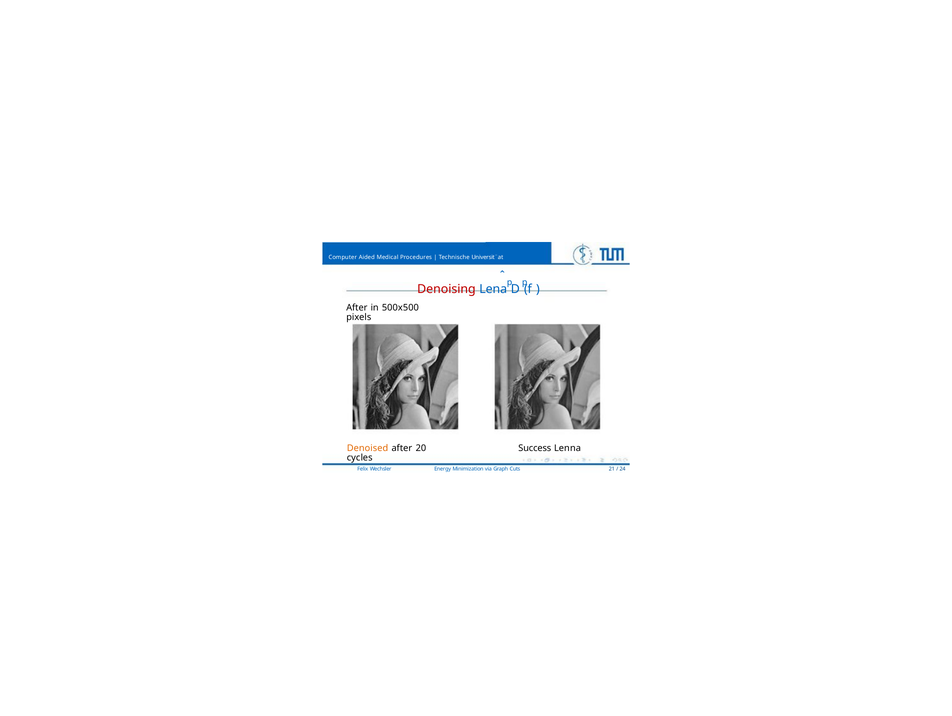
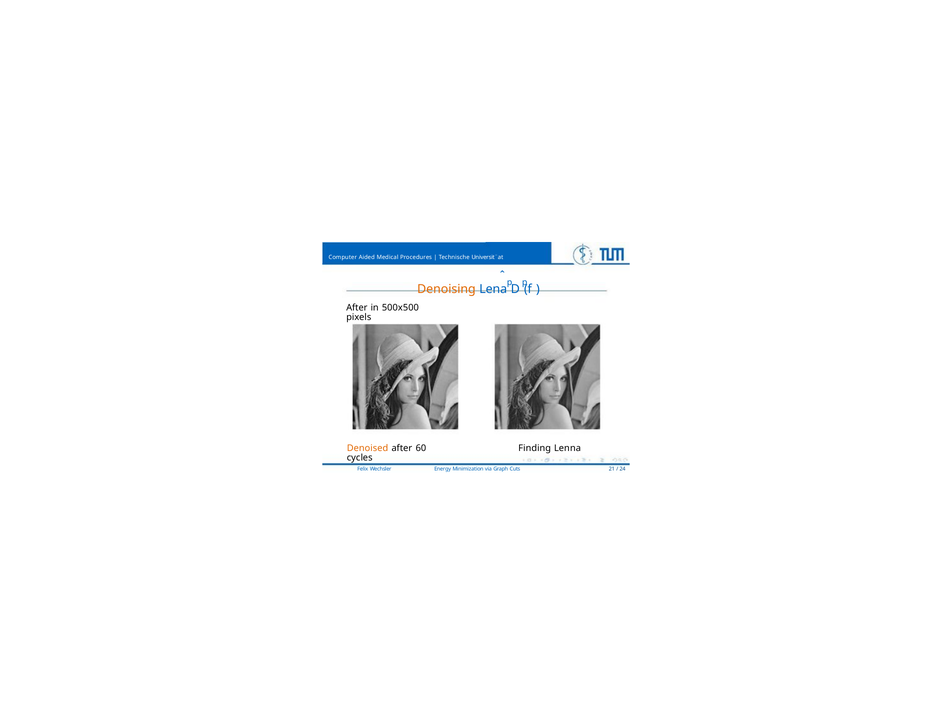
Denoising colour: red -> orange
20: 20 -> 60
Success: Success -> Finding
